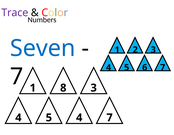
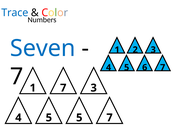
Trace colour: purple -> blue
1 8: 8 -> 7
5 4: 4 -> 5
